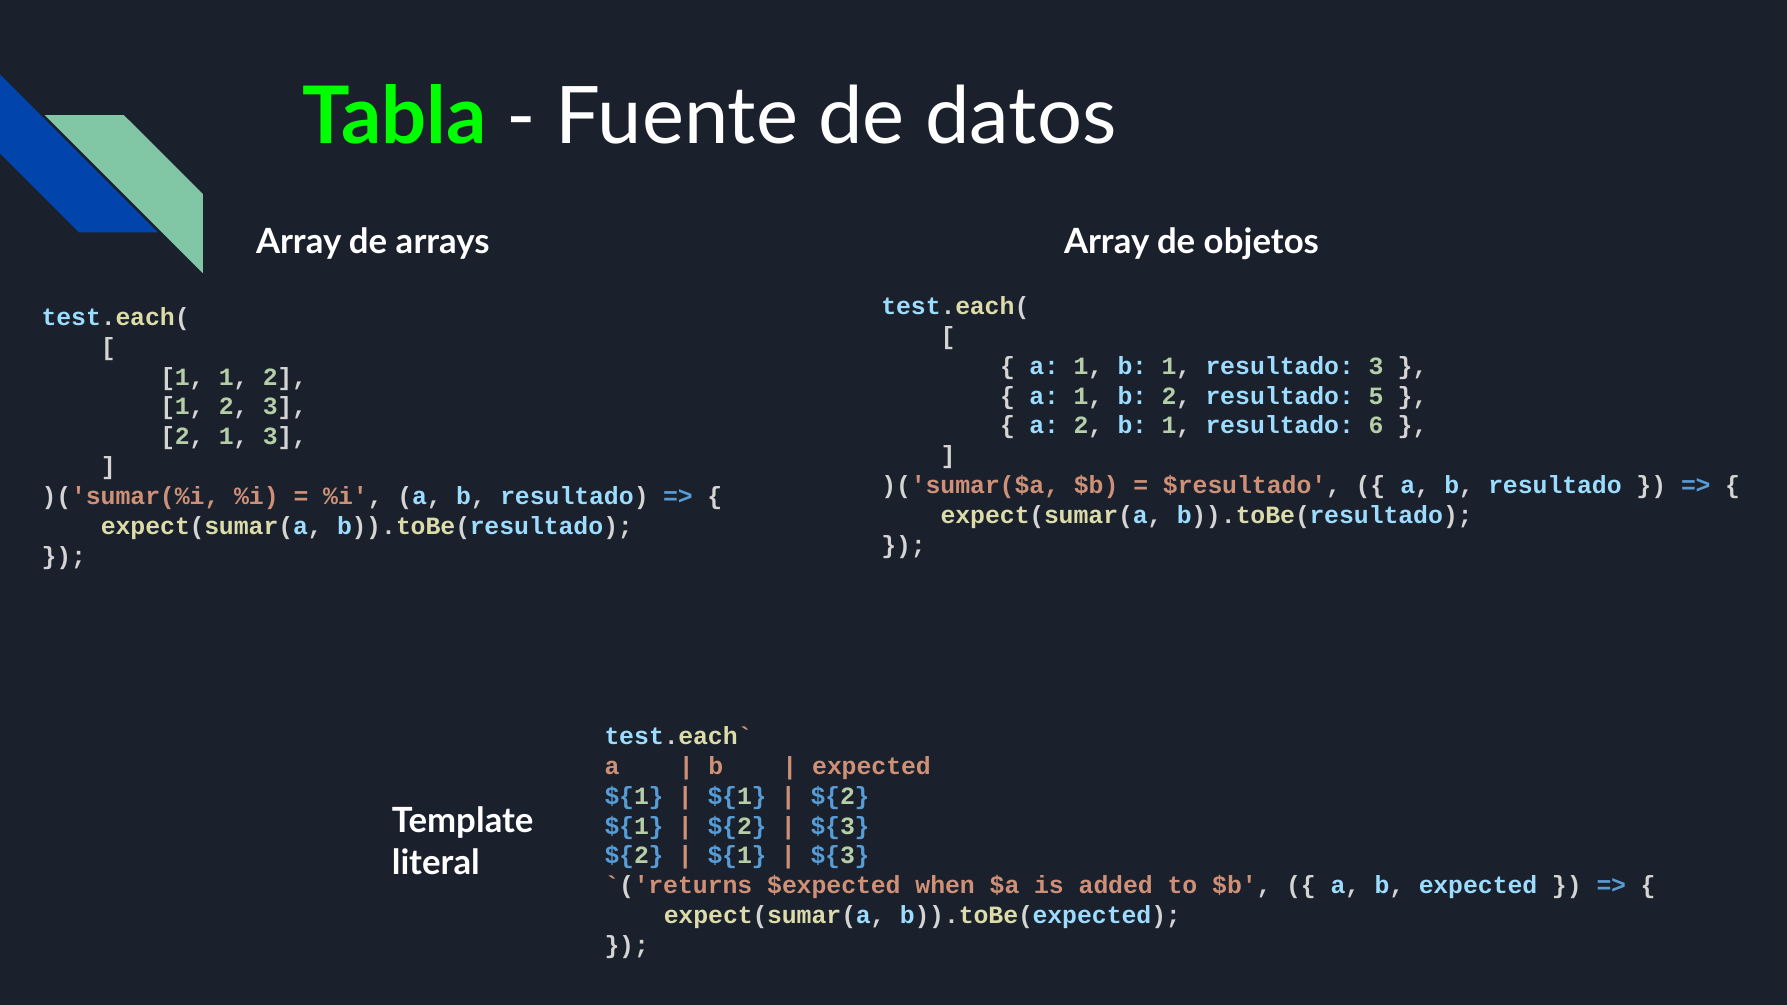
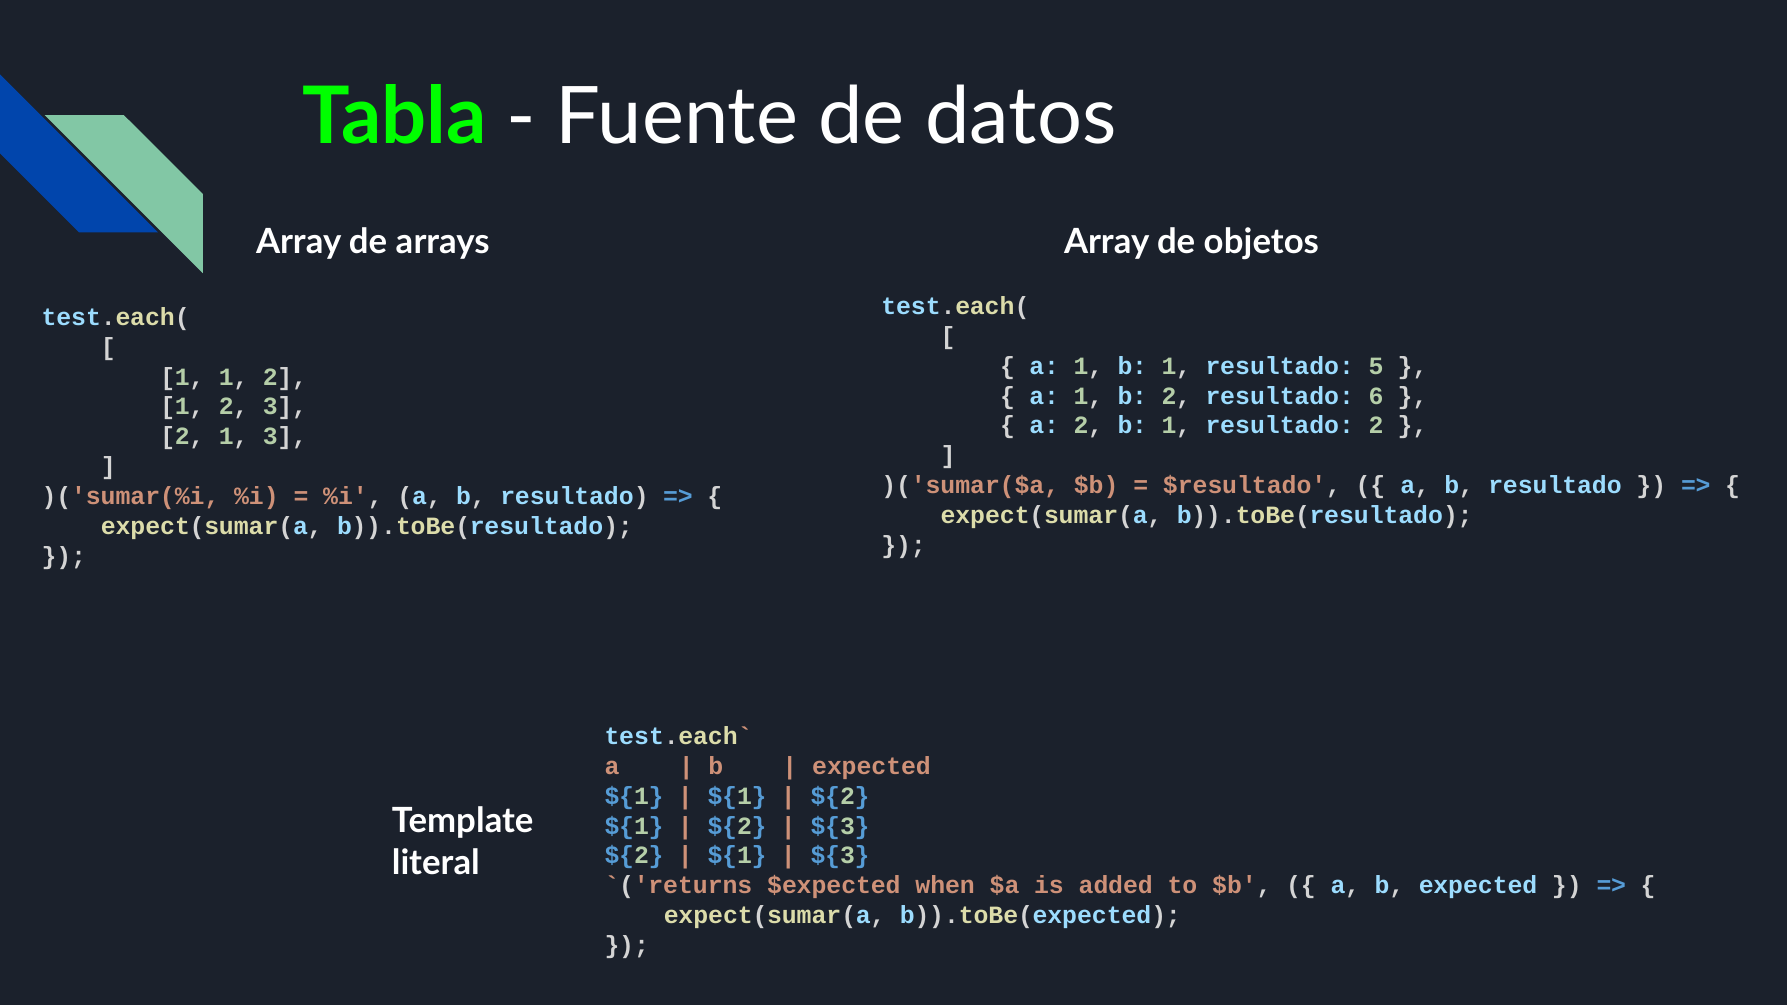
resultado 3: 3 -> 5
5: 5 -> 6
resultado 6: 6 -> 2
